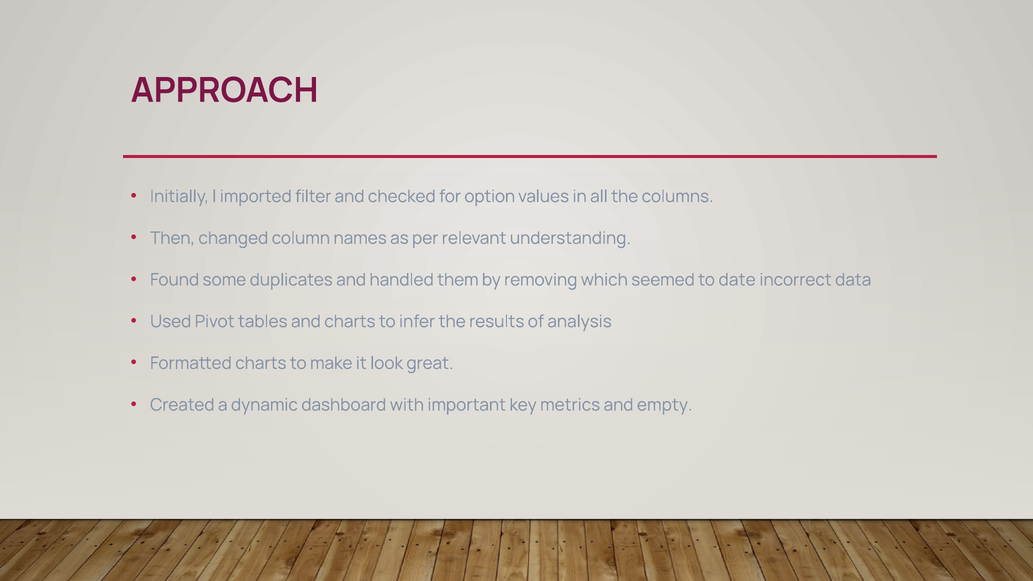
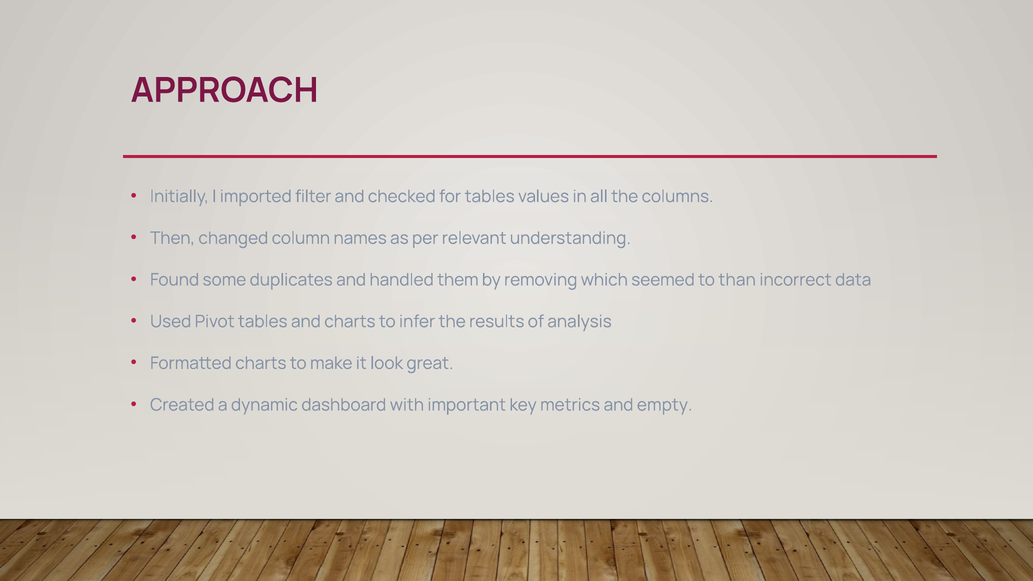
for option: option -> tables
date: date -> than
